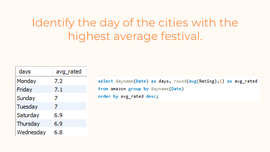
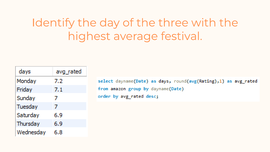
cities: cities -> three
